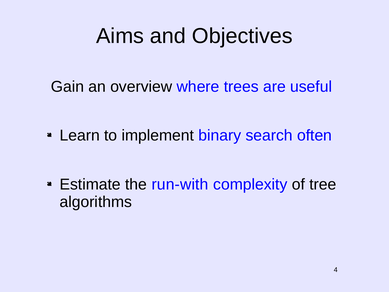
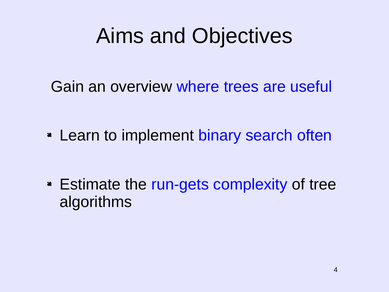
run-with: run-with -> run-gets
